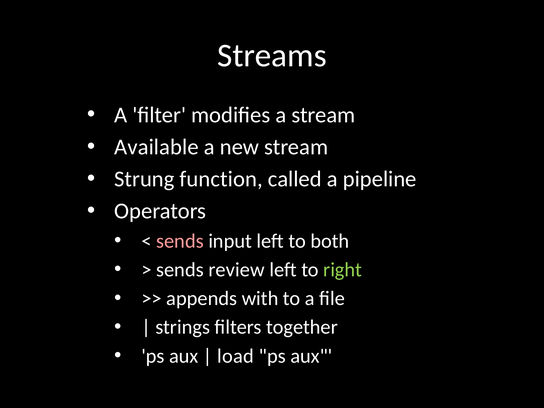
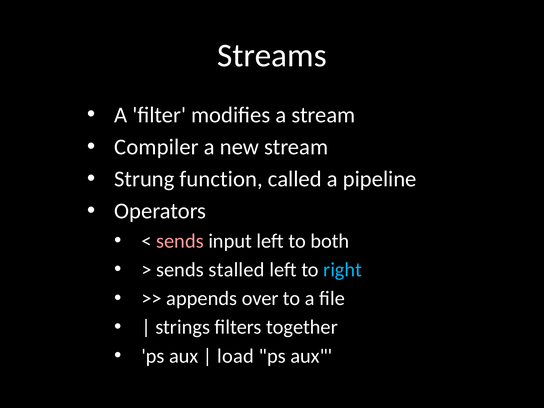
Available: Available -> Compiler
review: review -> stalled
right colour: light green -> light blue
with: with -> over
